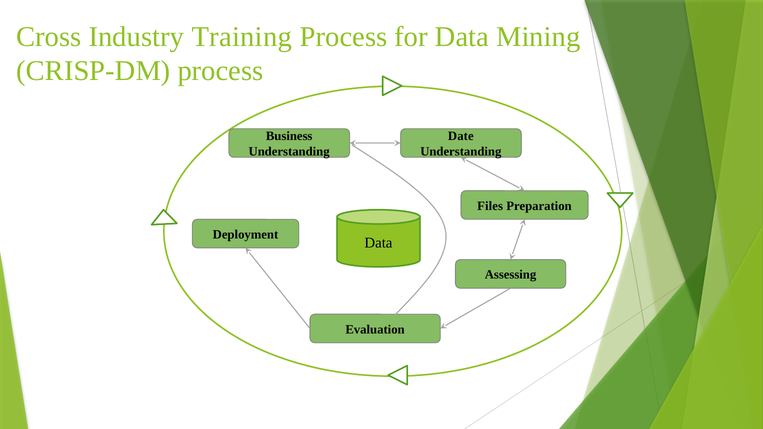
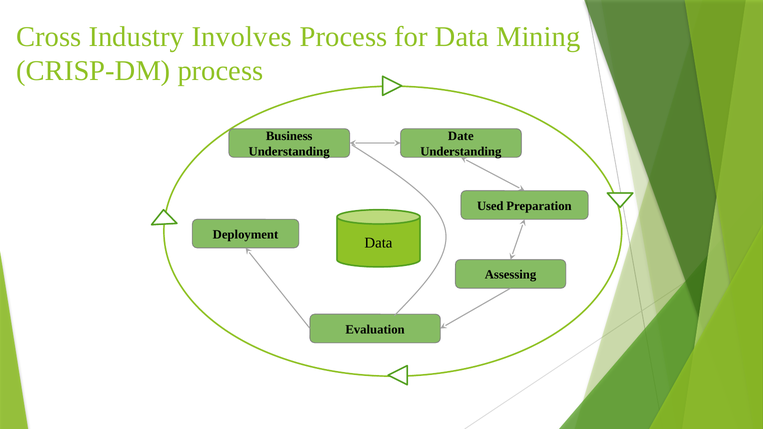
Training: Training -> Involves
Files: Files -> Used
